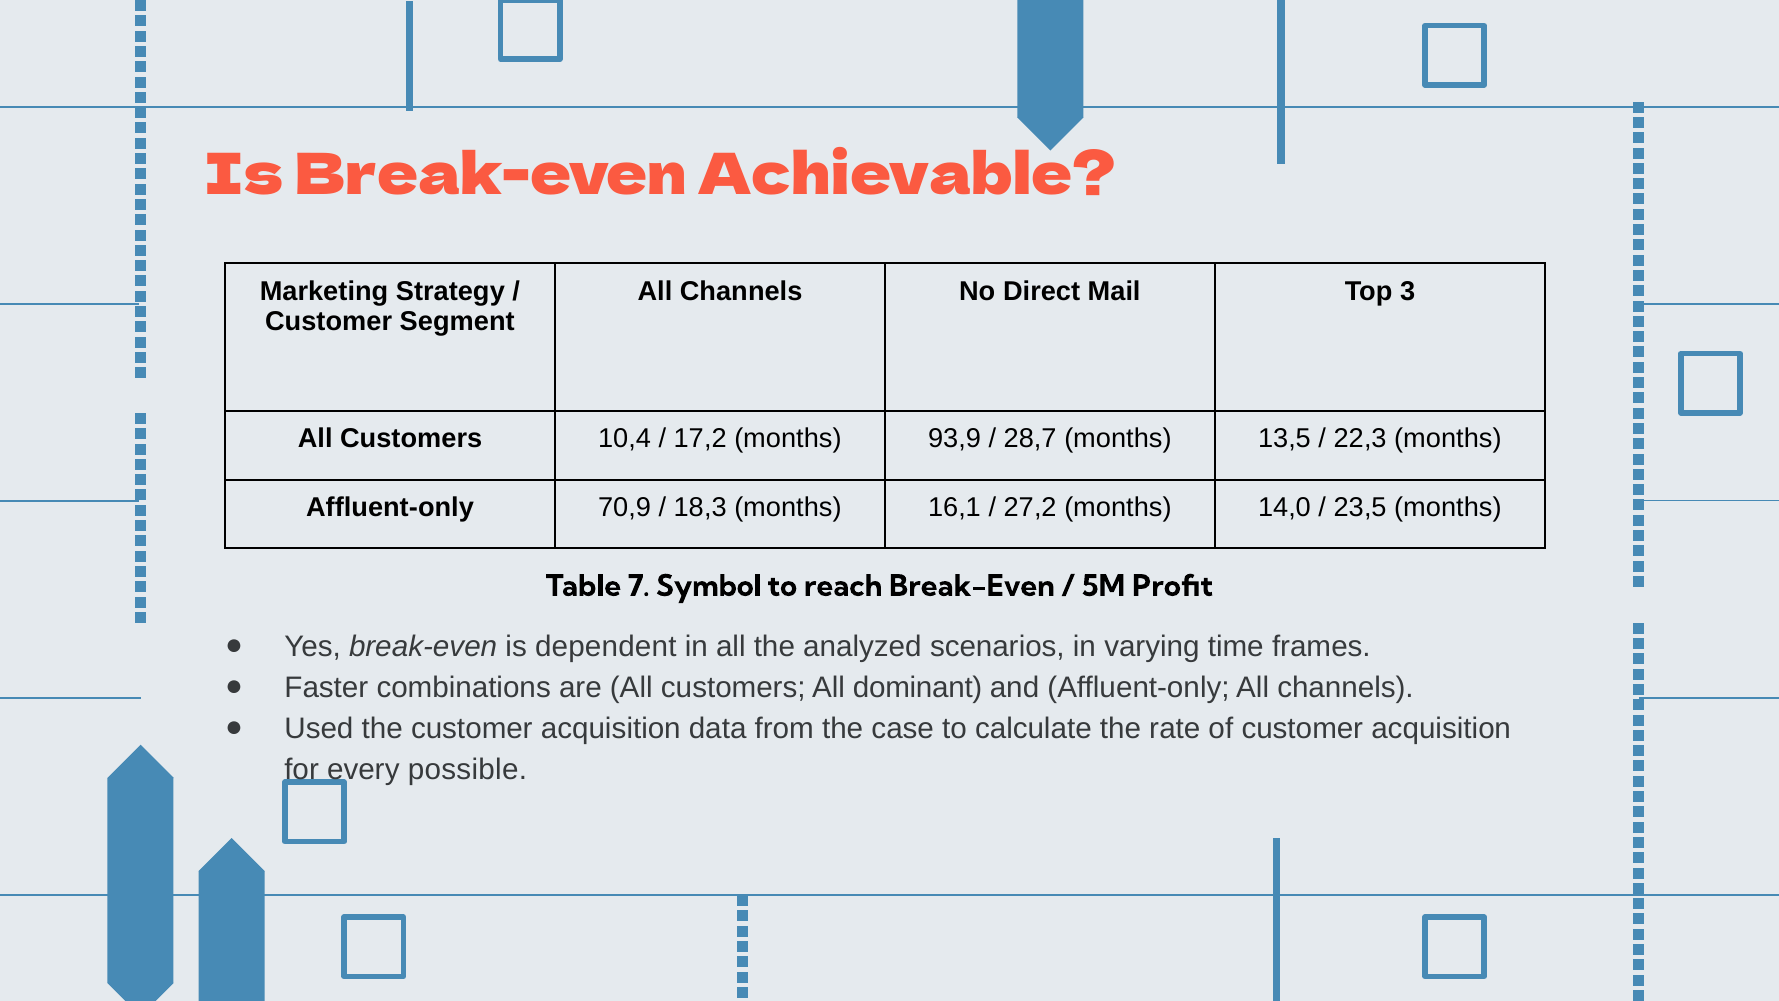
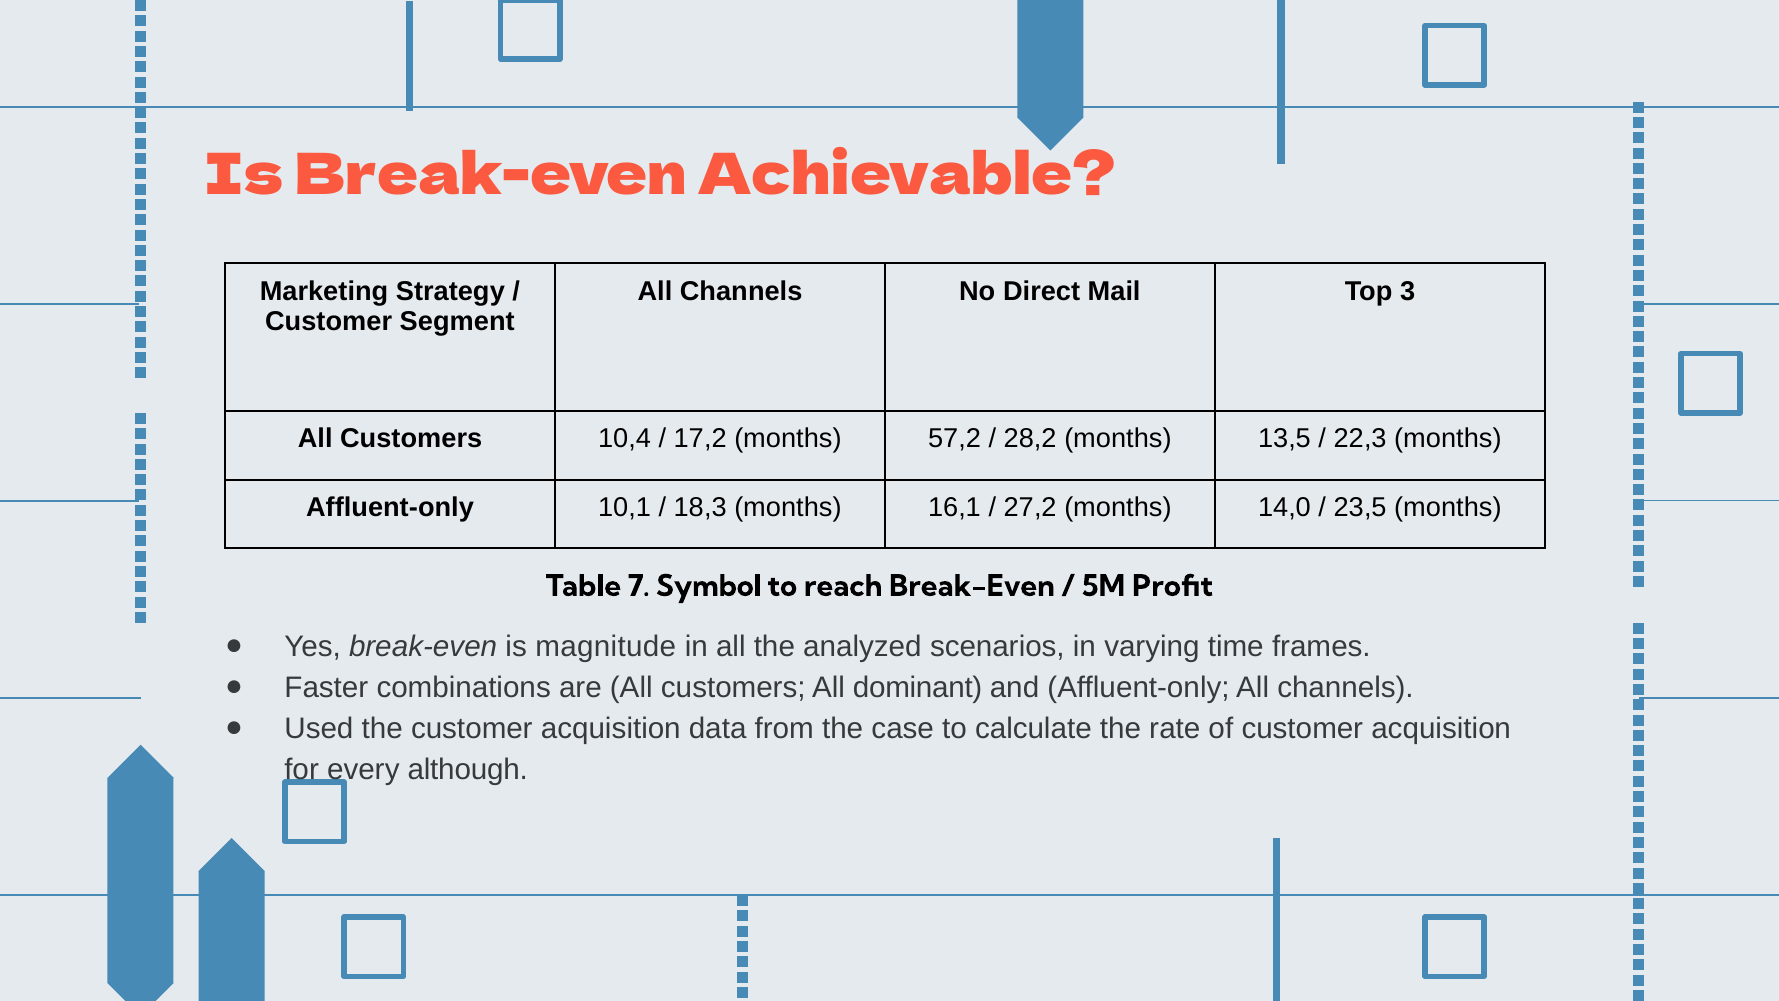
93,9: 93,9 -> 57,2
28,7: 28,7 -> 28,2
70,9: 70,9 -> 10,1
dependent: dependent -> magnitude
possible: possible -> although
